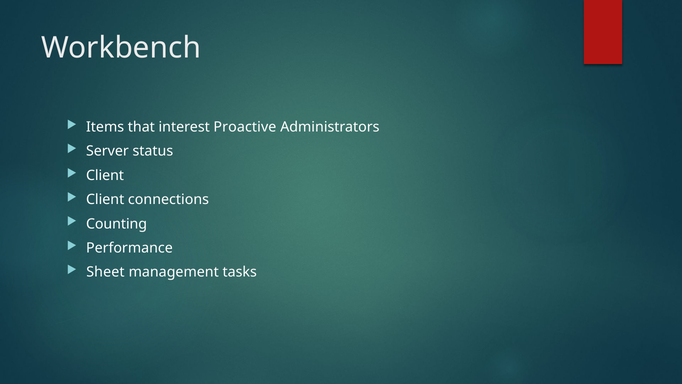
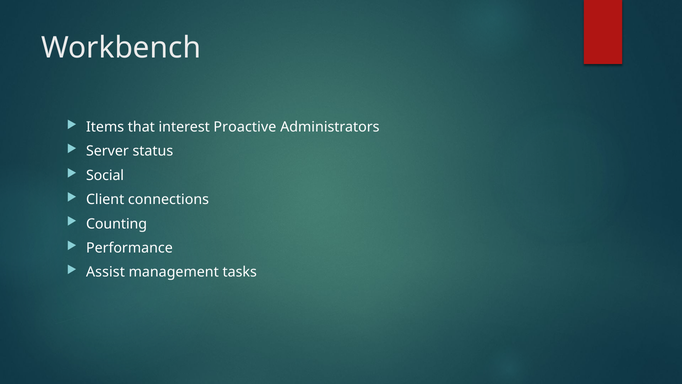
Client at (105, 175): Client -> Social
Sheet: Sheet -> Assist
